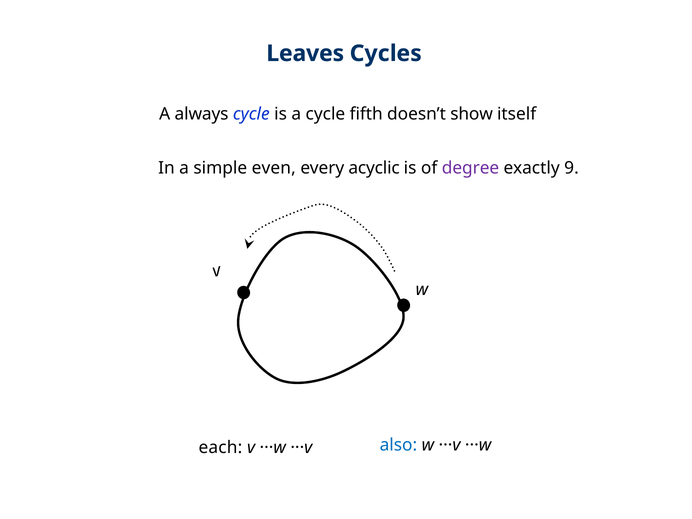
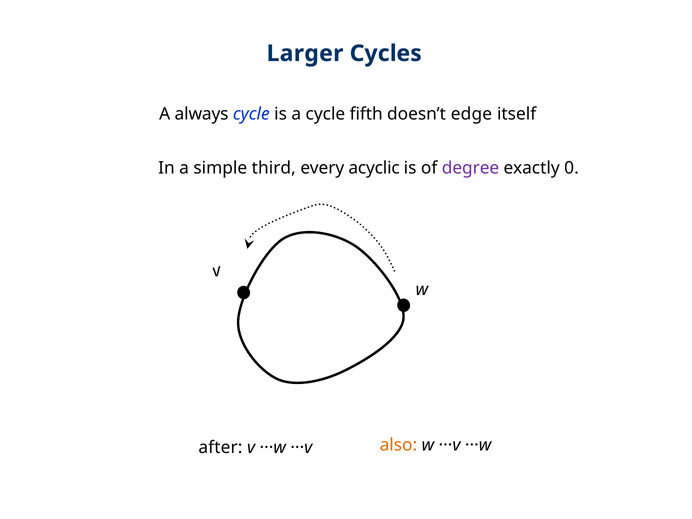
Leaves: Leaves -> Larger
show: show -> edge
even: even -> third
9: 9 -> 0
also colour: blue -> orange
each: each -> after
